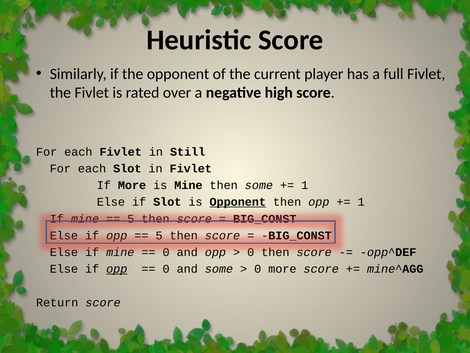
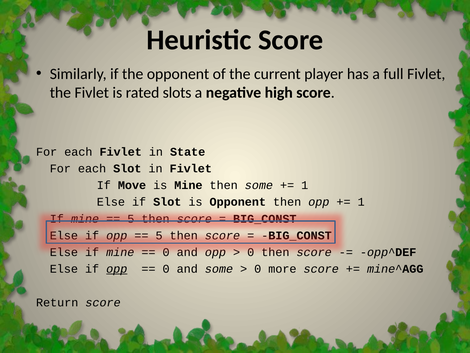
over: over -> slots
Still: Still -> State
If More: More -> Move
Opponent at (238, 202) underline: present -> none
